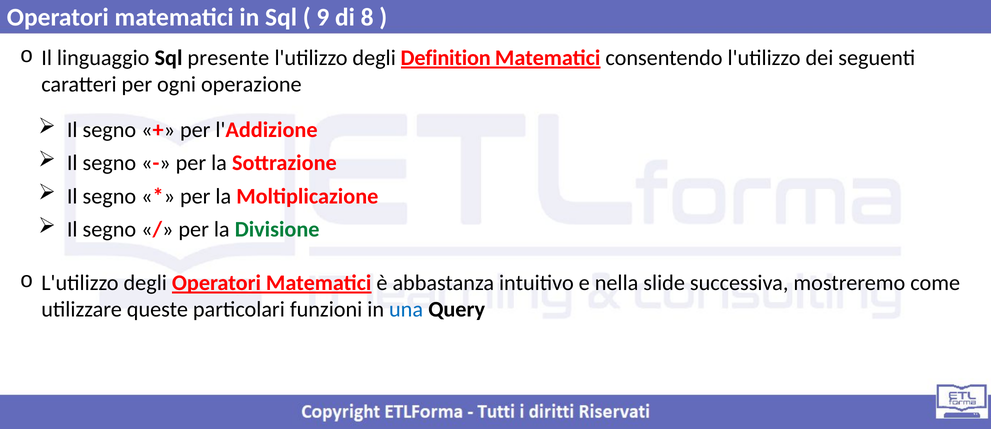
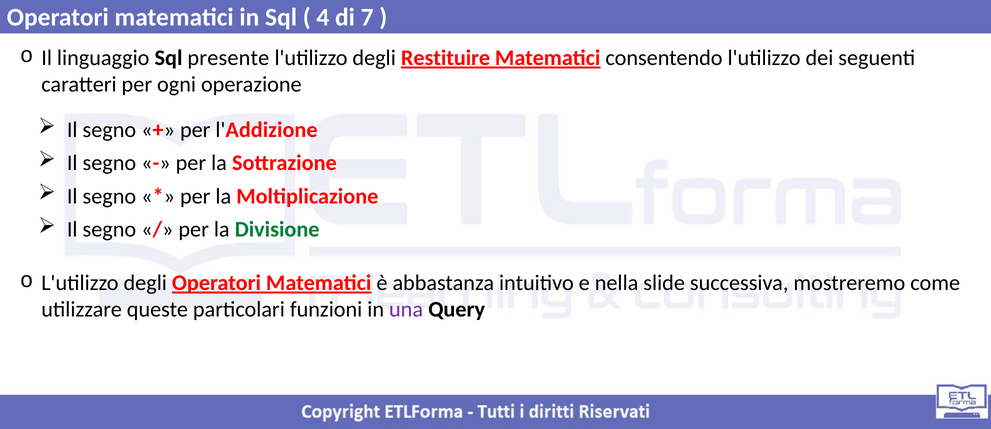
9: 9 -> 4
8: 8 -> 7
Definition: Definition -> Restituire
una colour: blue -> purple
